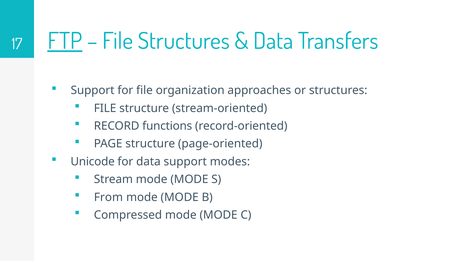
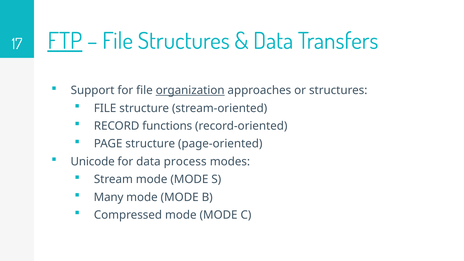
organization underline: none -> present
data support: support -> process
From: From -> Many
